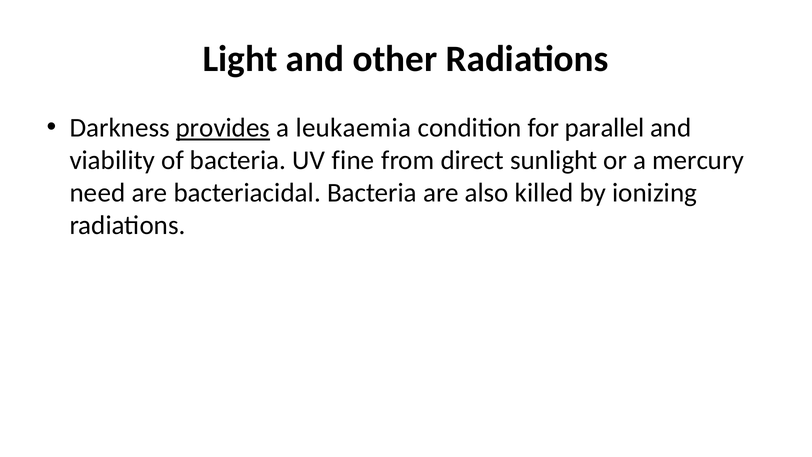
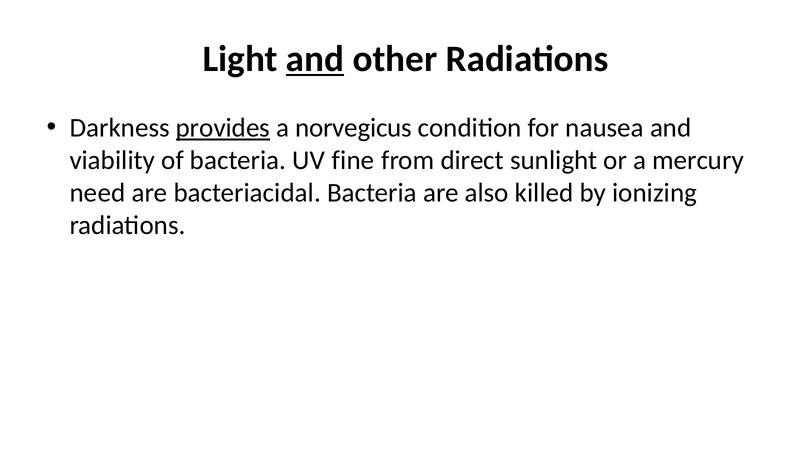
and at (315, 59) underline: none -> present
leukaemia: leukaemia -> norvegicus
parallel: parallel -> nausea
